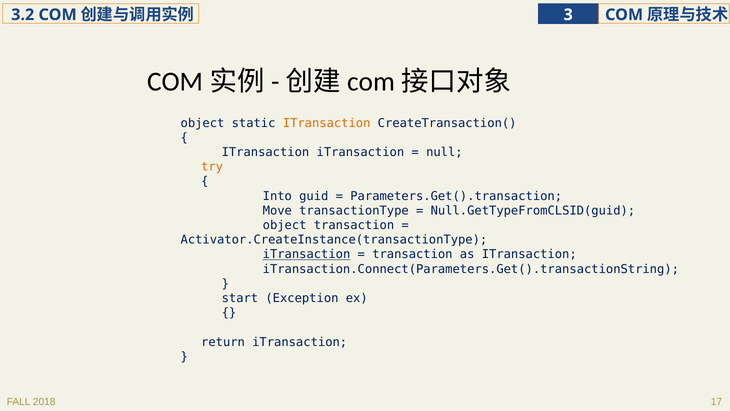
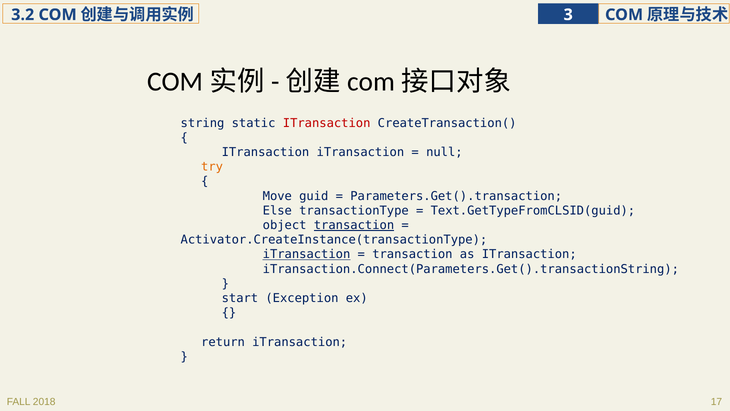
object at (202, 123): object -> string
ITransaction at (327, 123) colour: orange -> red
Into: Into -> Move
Move: Move -> Else
Null.GetTypeFromCLSID(guid: Null.GetTypeFromCLSID(guid -> Text.GetTypeFromCLSID(guid
transaction at (354, 225) underline: none -> present
